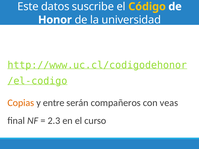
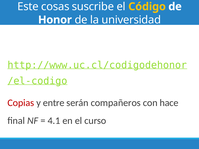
datos: datos -> cosas
Copias colour: orange -> red
veas: veas -> hace
2.3: 2.3 -> 4.1
